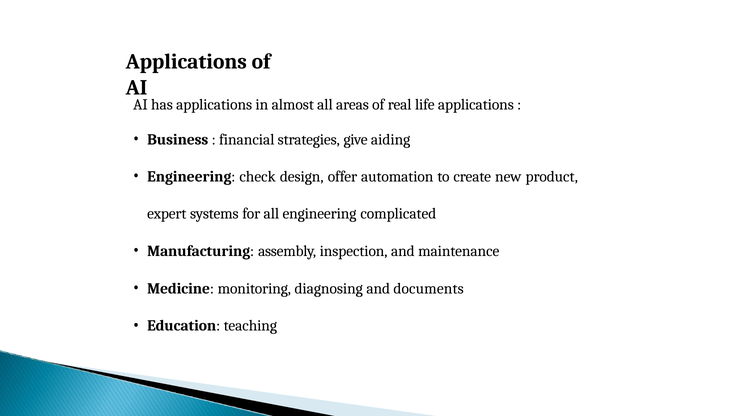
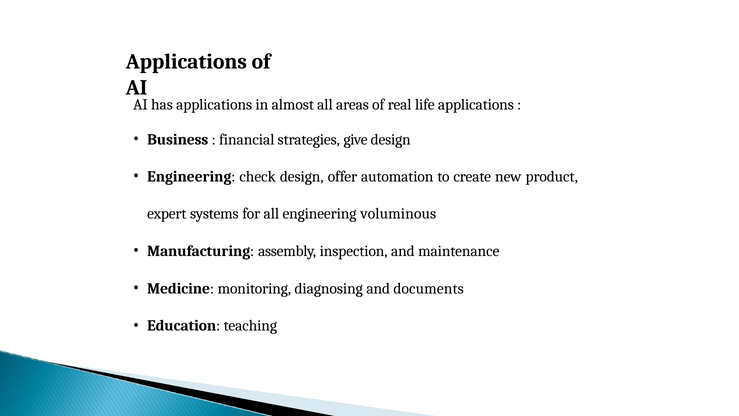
give aiding: aiding -> design
complicated: complicated -> voluminous
